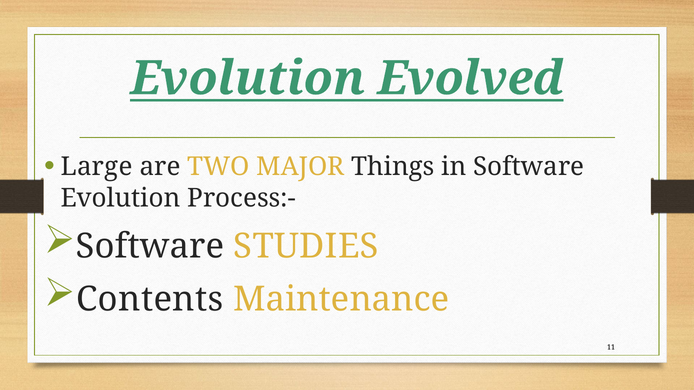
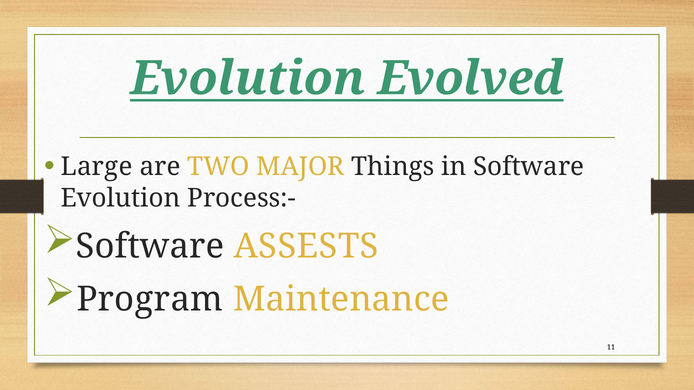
STUDIES: STUDIES -> ASSESTS
Contents: Contents -> Program
